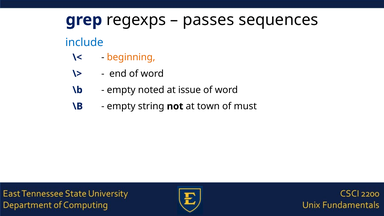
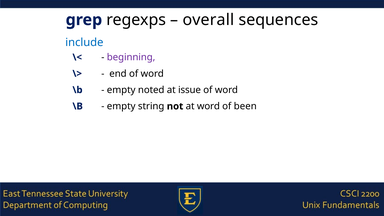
passes: passes -> overall
beginning colour: orange -> purple
at town: town -> word
must: must -> been
